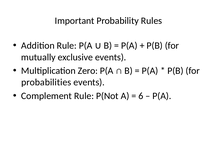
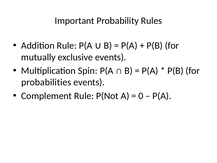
Zero: Zero -> Spin
6: 6 -> 0
